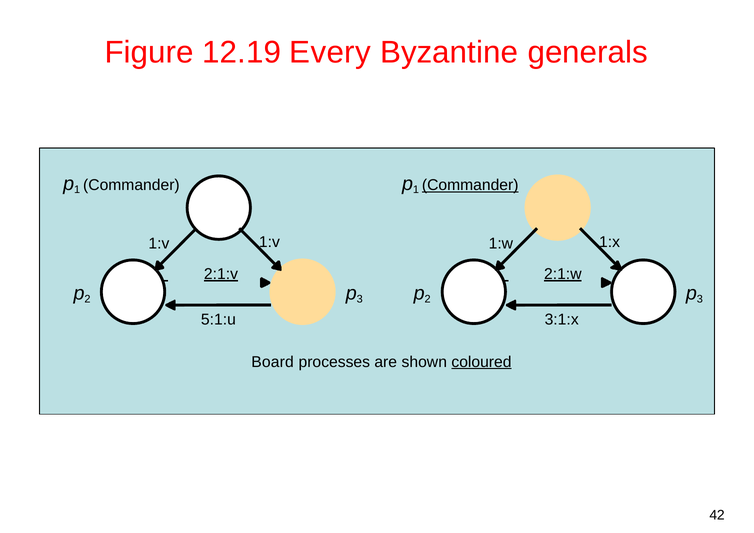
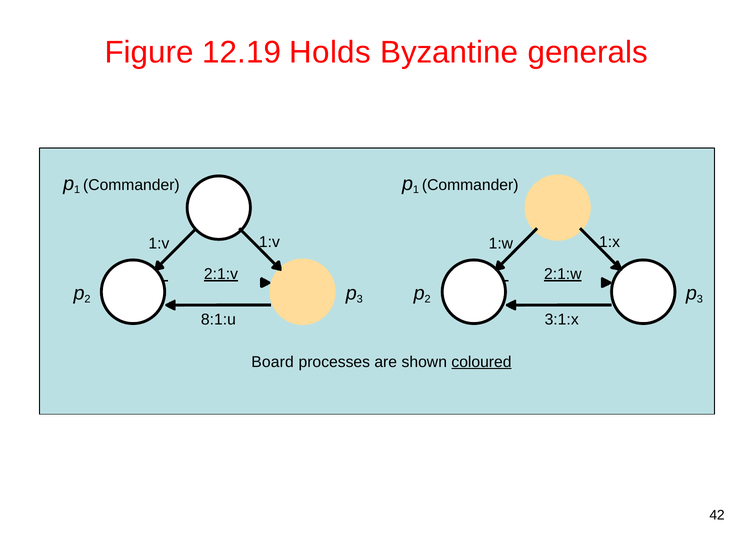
Every: Every -> Holds
Commander at (470, 185) underline: present -> none
5:1:u: 5:1:u -> 8:1:u
